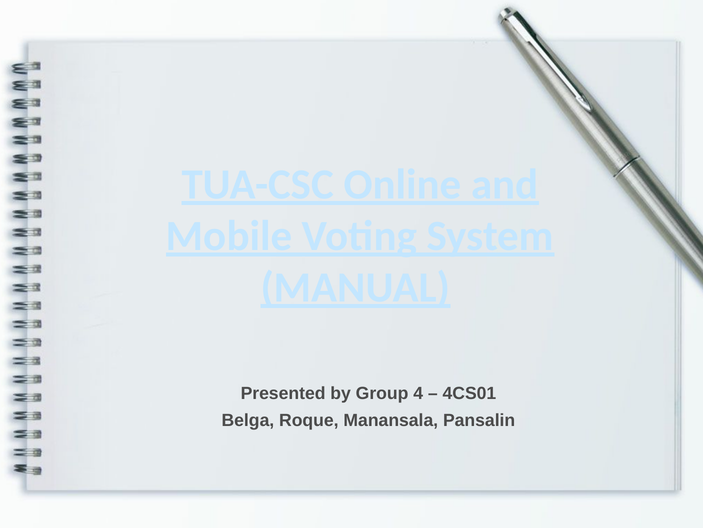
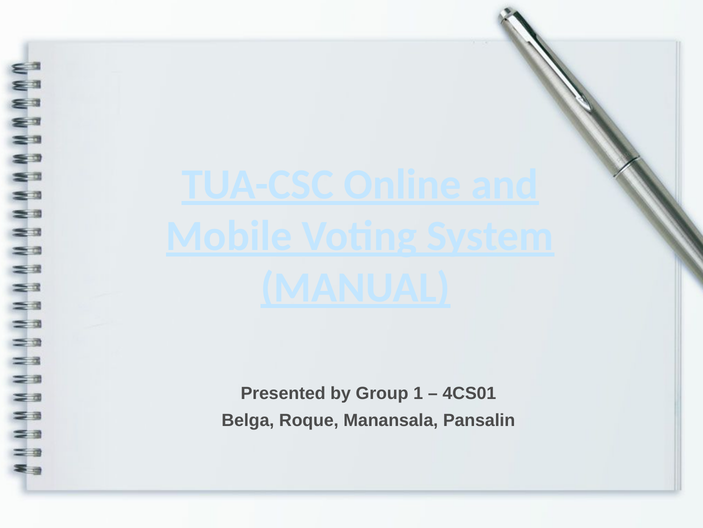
4: 4 -> 1
